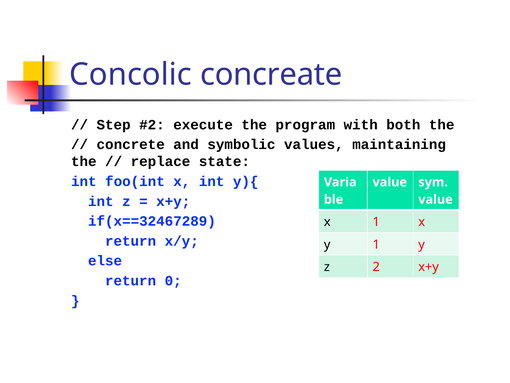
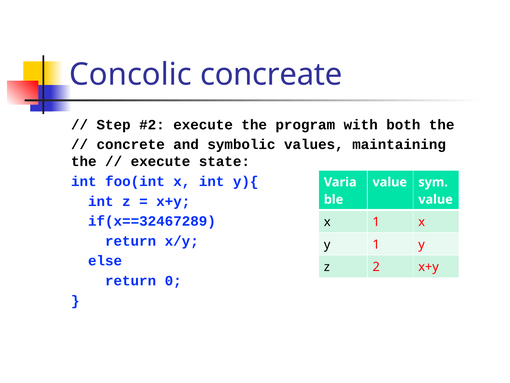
replace at (160, 161): replace -> execute
